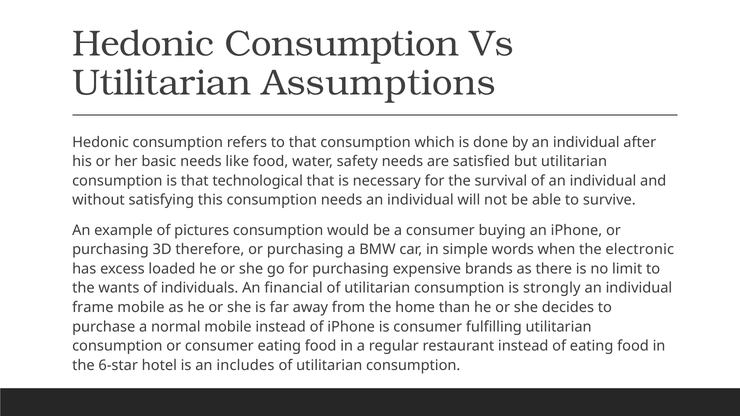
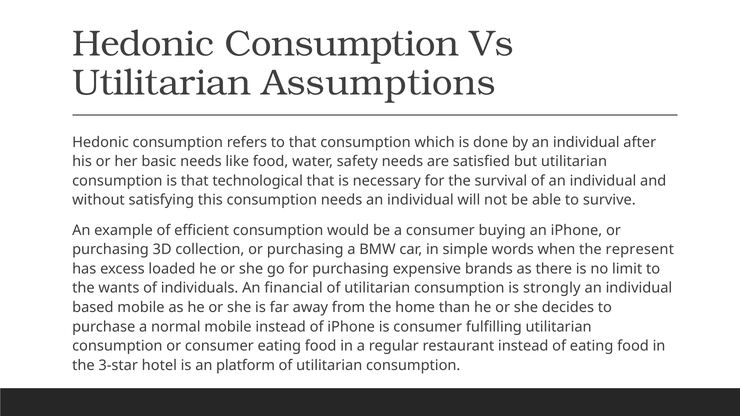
pictures: pictures -> efficient
therefore: therefore -> collection
electronic: electronic -> represent
frame: frame -> based
6-star: 6-star -> 3-star
includes: includes -> platform
